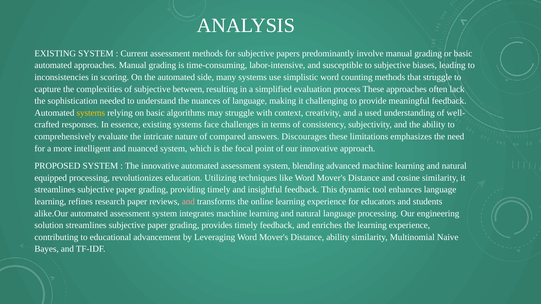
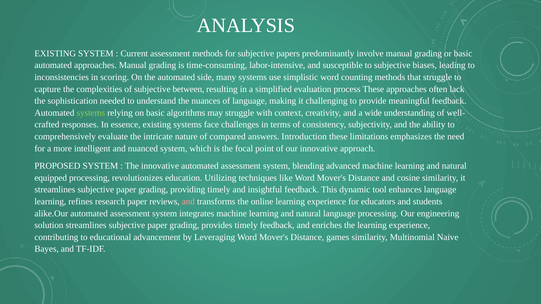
systems at (91, 113) colour: yellow -> light green
used: used -> wide
Discourages: Discourages -> Introduction
Distance ability: ability -> games
